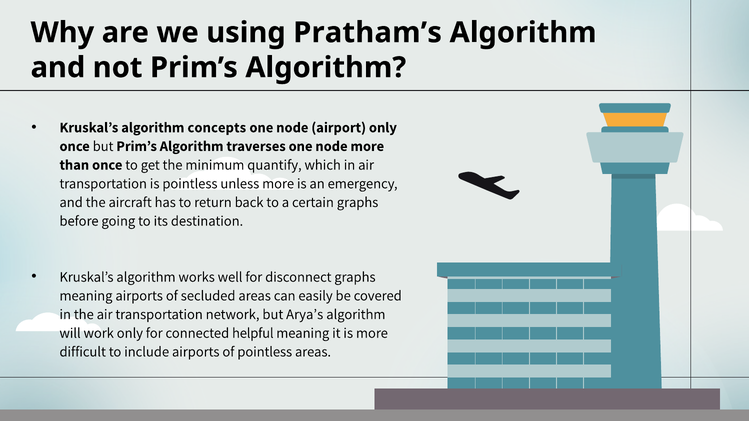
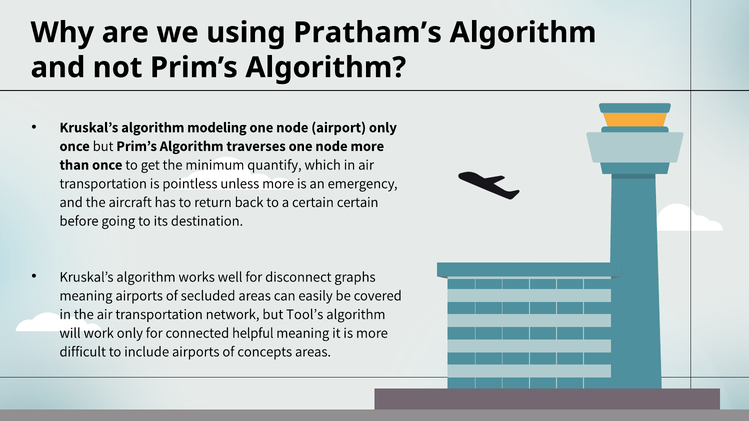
concepts: concepts -> modeling
certain graphs: graphs -> certain
Arya’s: Arya’s -> Tool’s
of pointless: pointless -> concepts
